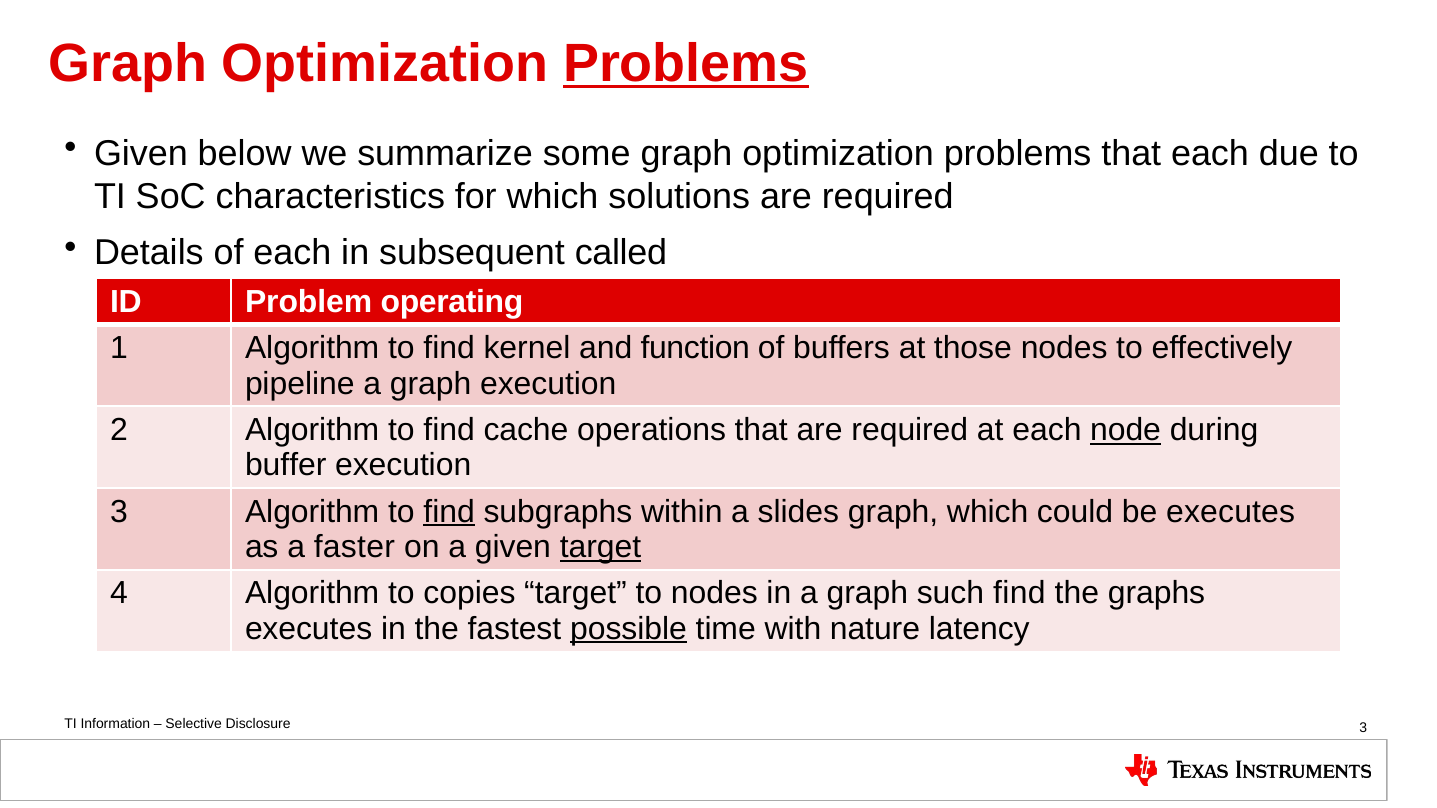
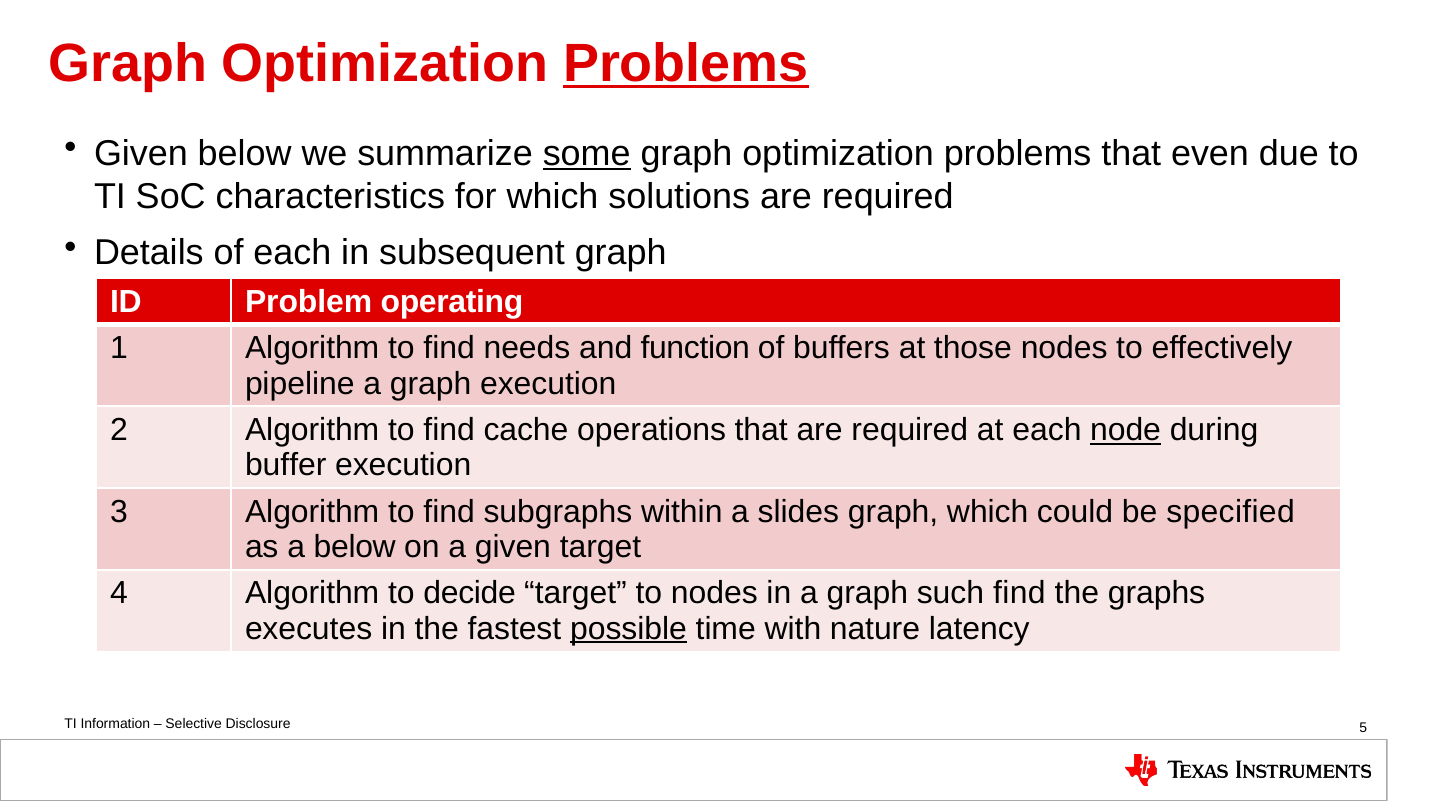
some underline: none -> present
that each: each -> even
subsequent called: called -> graph
kernel: kernel -> needs
find at (449, 512) underline: present -> none
be executes: executes -> specified
a faster: faster -> below
target at (600, 547) underline: present -> none
copies: copies -> decide
3 at (1363, 728): 3 -> 5
